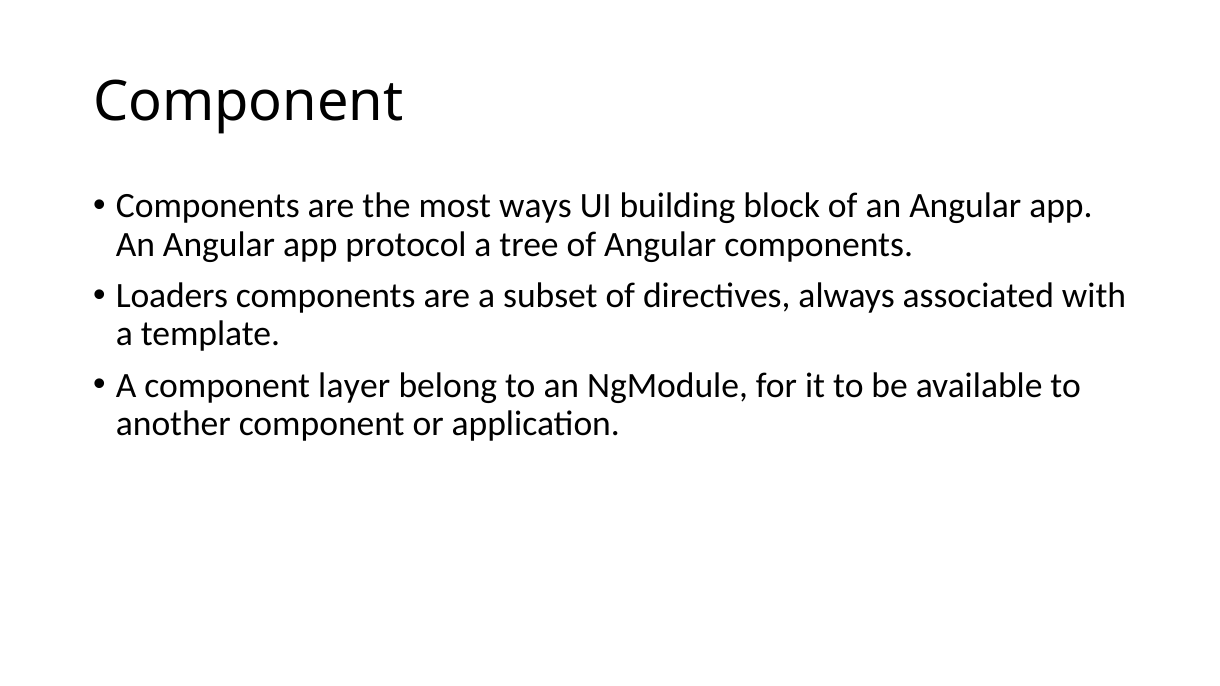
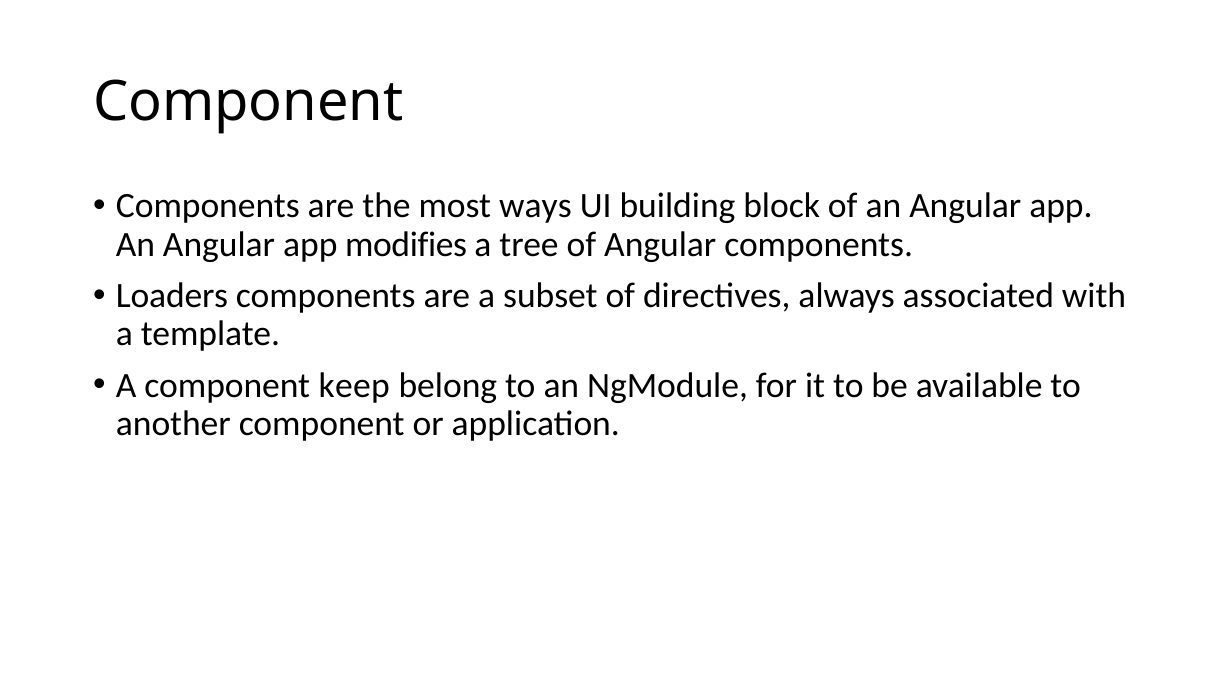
protocol: protocol -> modifies
layer: layer -> keep
